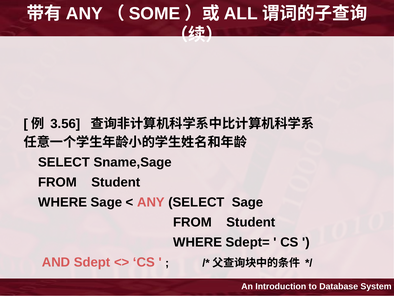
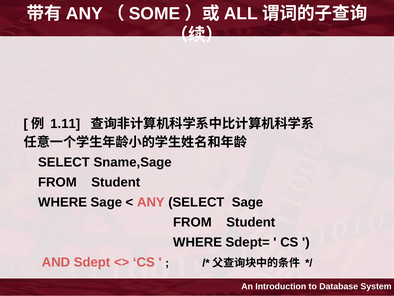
3.56: 3.56 -> 1.11
